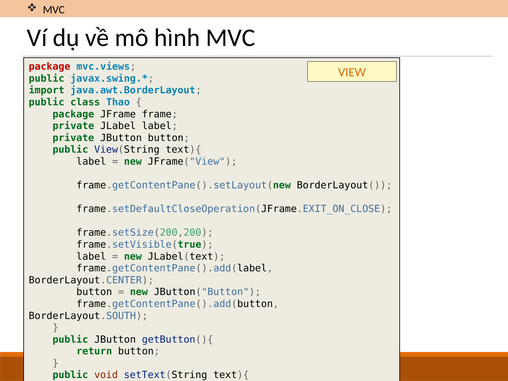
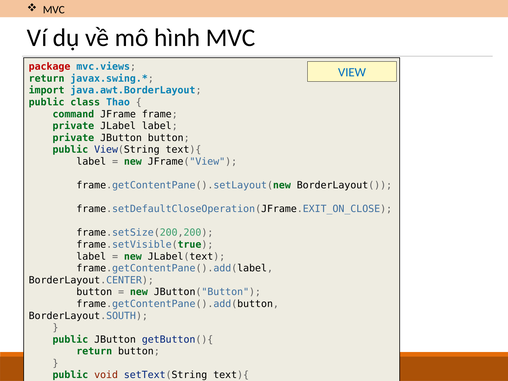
VIEW colour: orange -> blue
public at (47, 79): public -> return
package at (73, 114): package -> command
